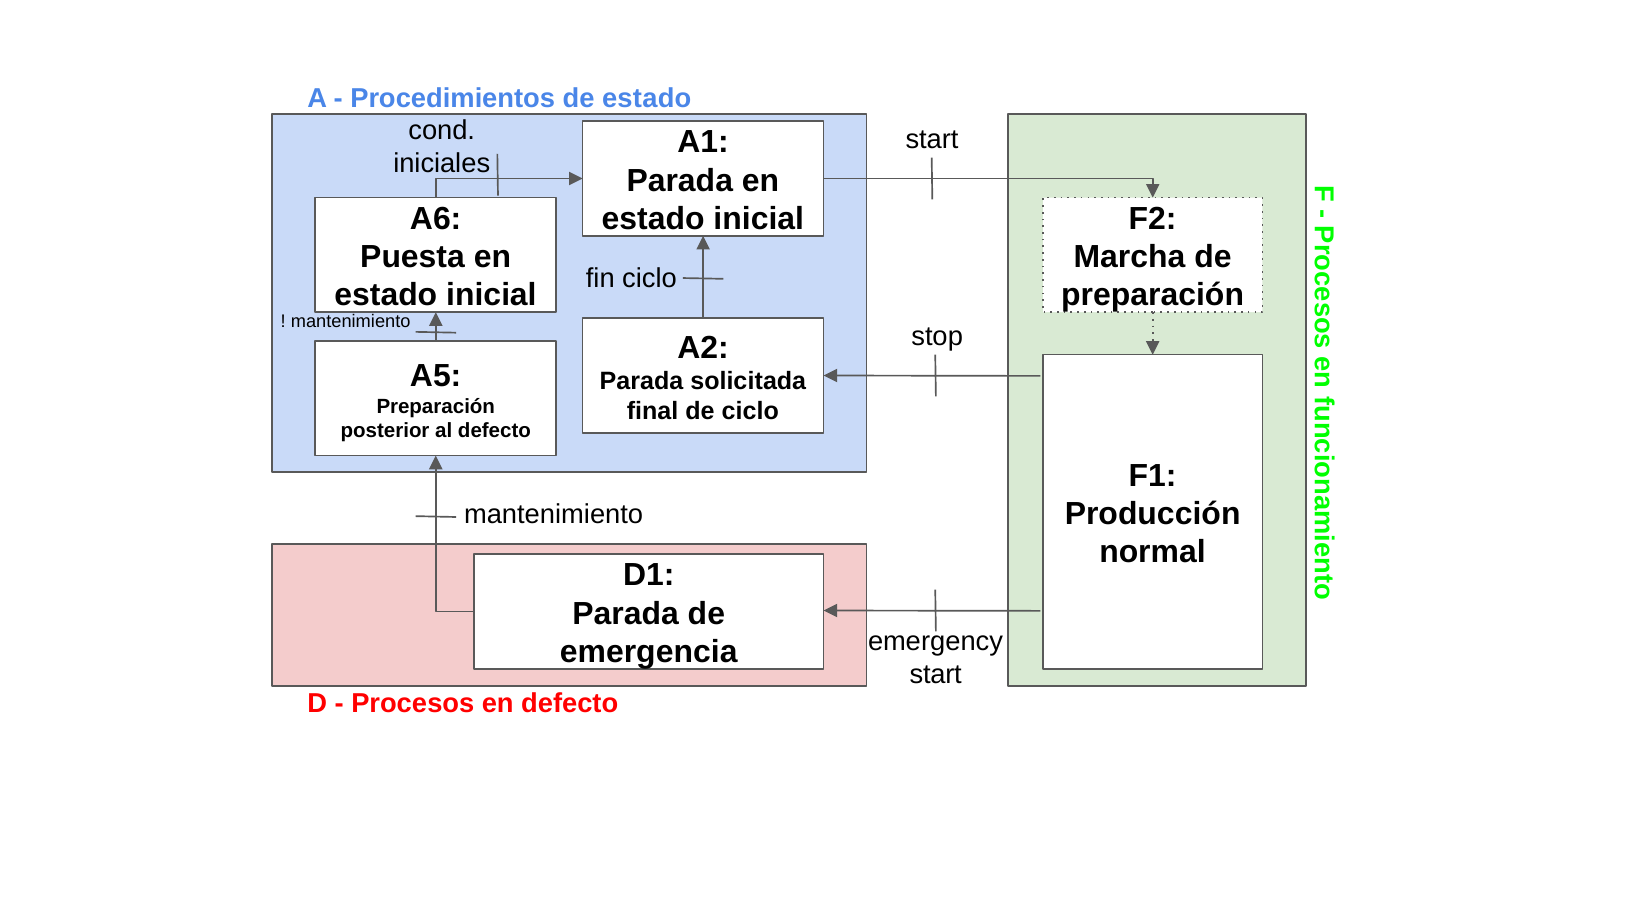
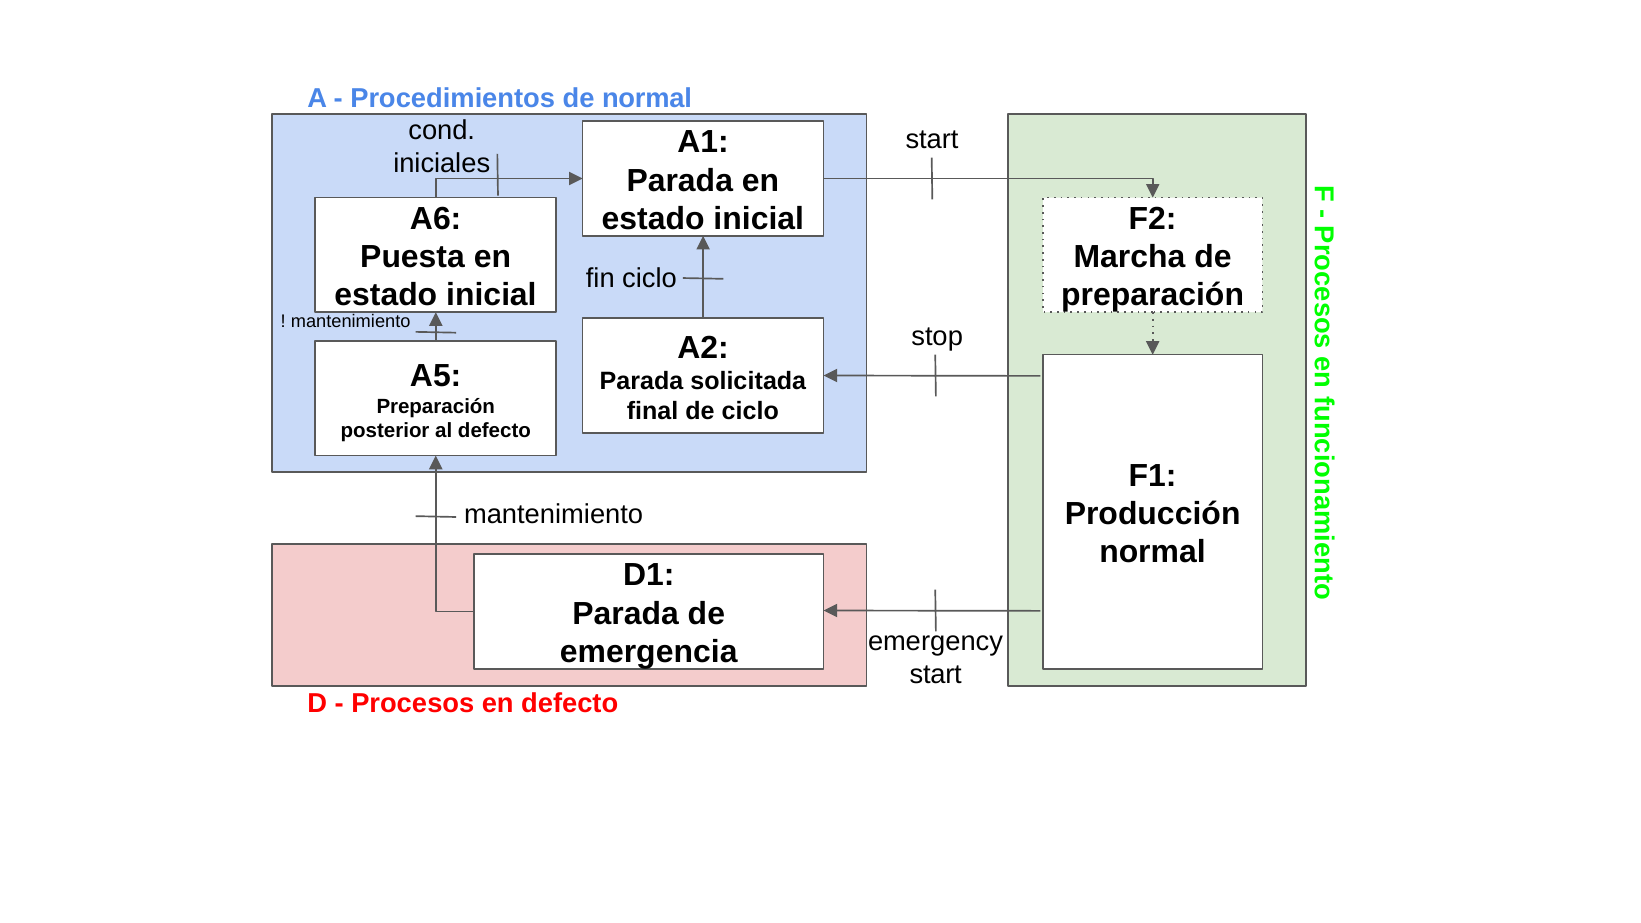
de estado: estado -> normal
